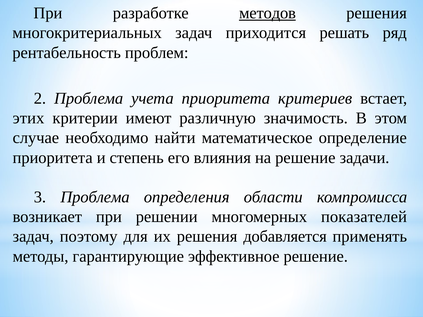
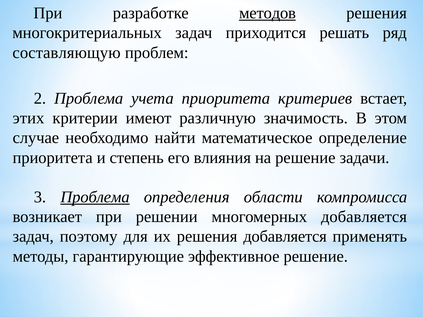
рентабельность: рентабельность -> составляющую
Проблема at (95, 197) underline: none -> present
многомерных показателей: показателей -> добавляется
